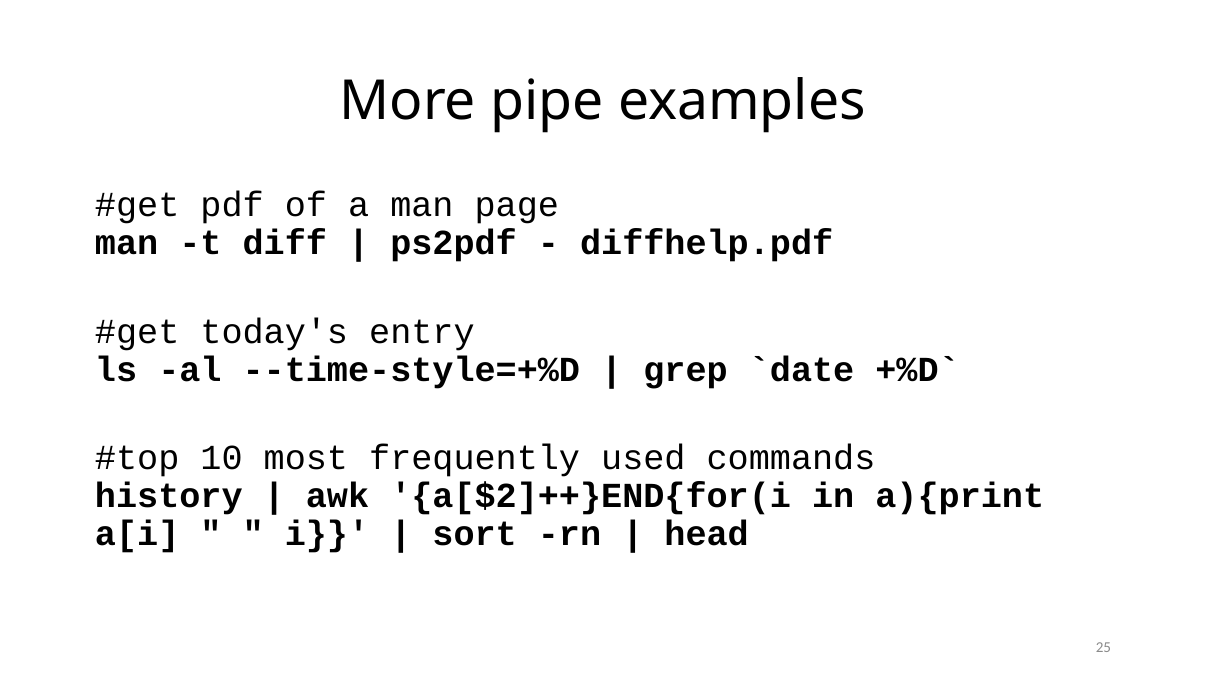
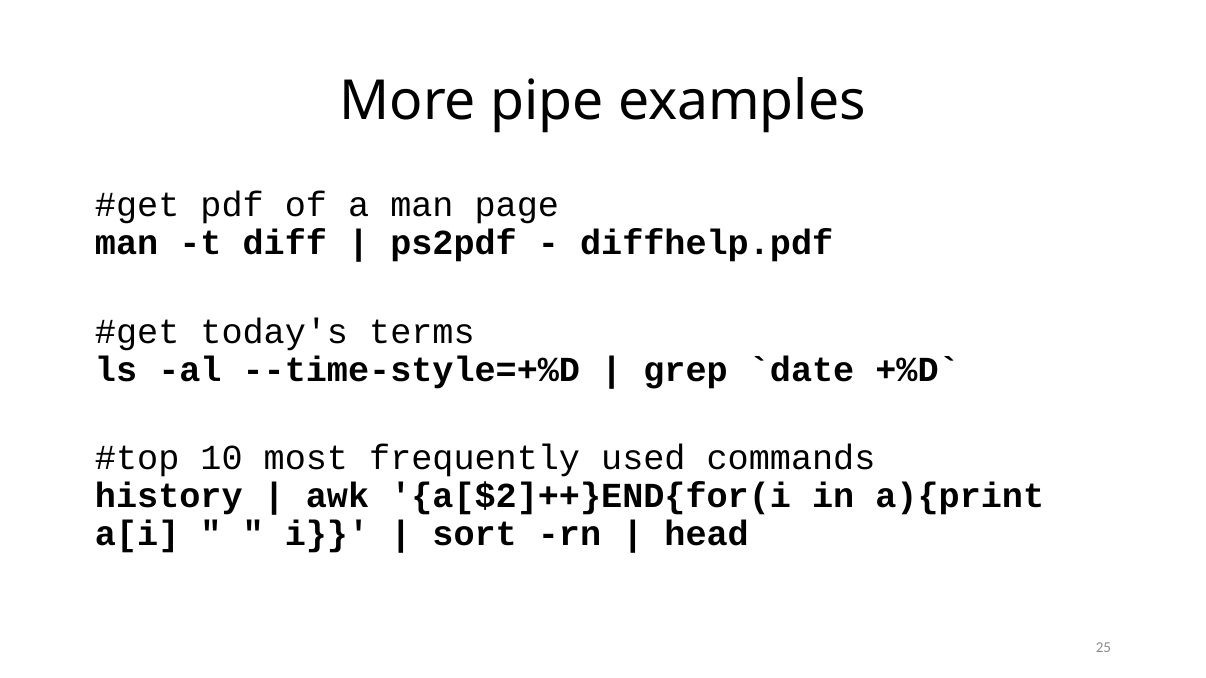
entry: entry -> terms
